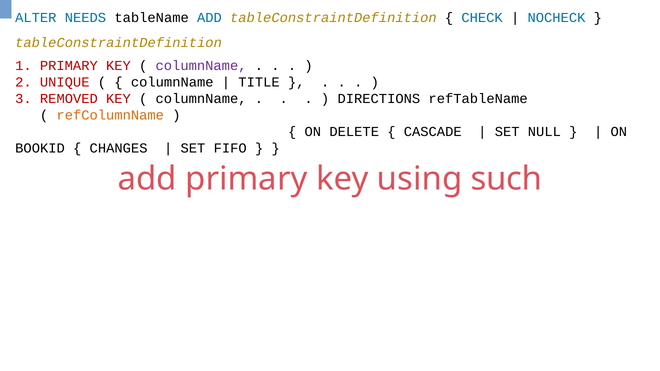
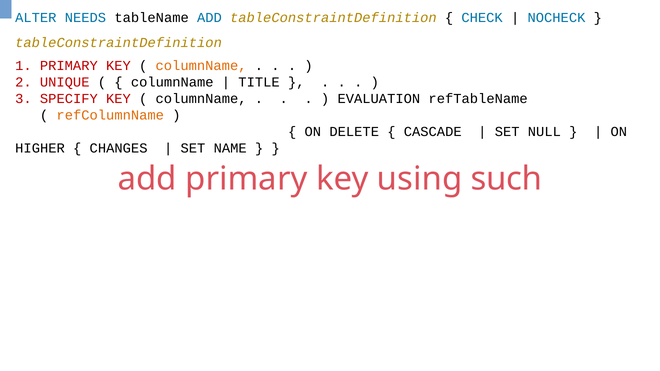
columnName at (201, 66) colour: purple -> orange
REMOVED: REMOVED -> SPECIFY
DIRECTIONS: DIRECTIONS -> EVALUATION
BOOKID: BOOKID -> HIGHER
FIFO: FIFO -> NAME
